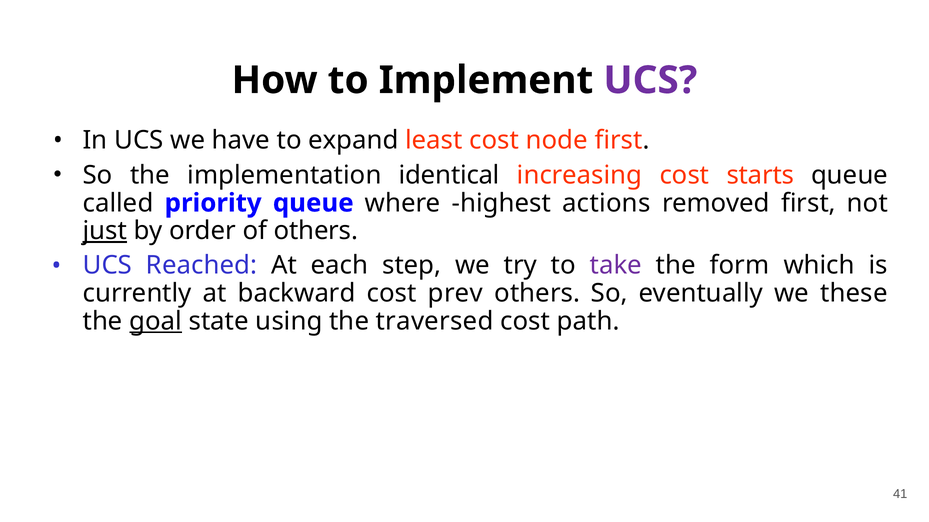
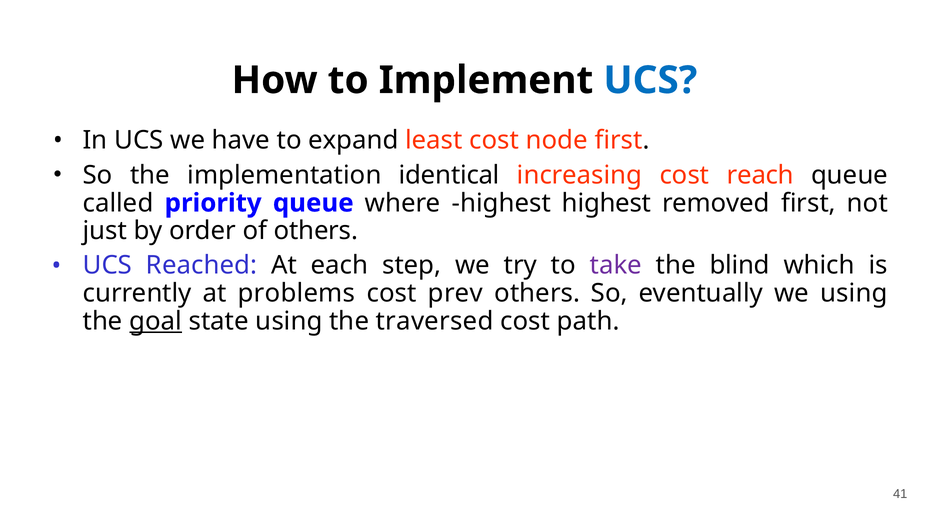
UCS at (650, 80) colour: purple -> blue
starts: starts -> reach
highest actions: actions -> highest
just underline: present -> none
form: form -> blind
backward: backward -> problems
we these: these -> using
